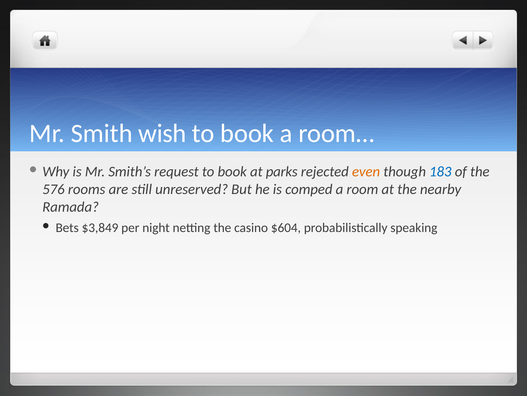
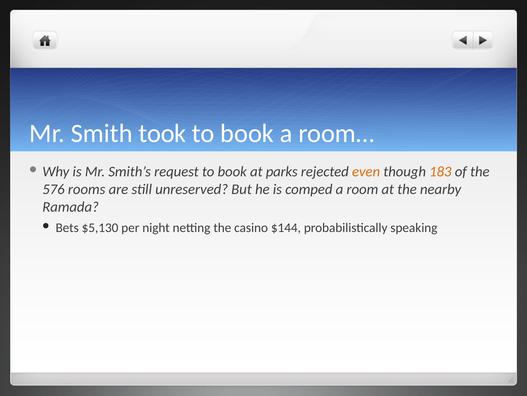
wish: wish -> took
183 colour: blue -> orange
$3,849: $3,849 -> $5,130
$604: $604 -> $144
